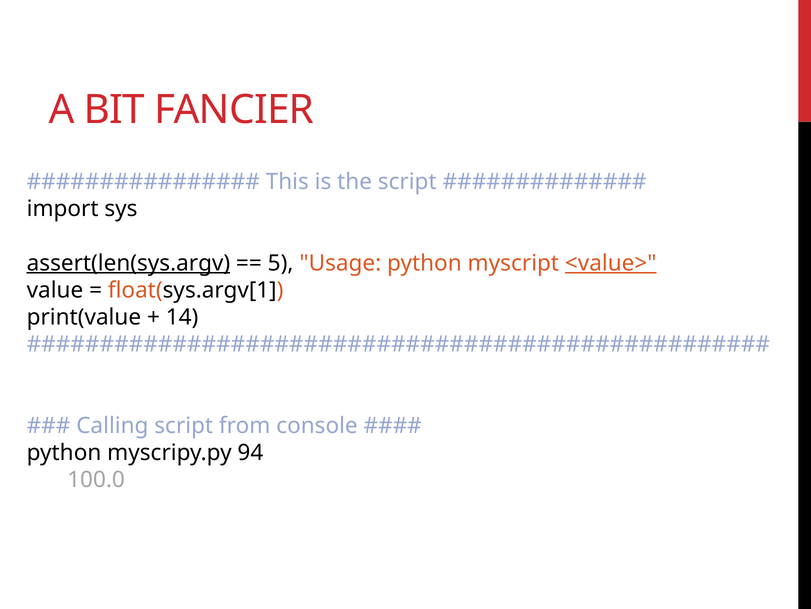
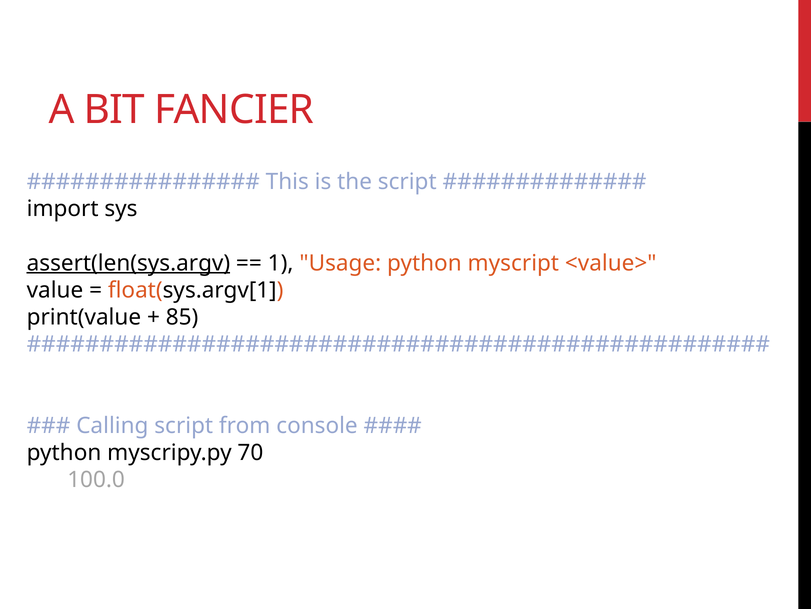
5: 5 -> 1
<value> underline: present -> none
14: 14 -> 85
94: 94 -> 70
